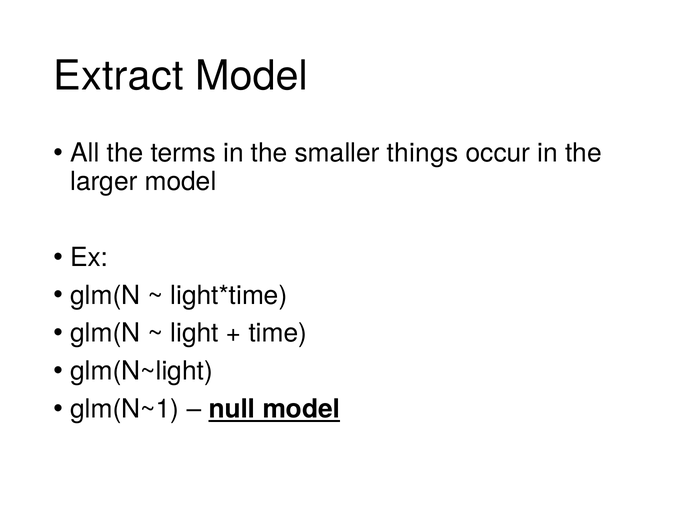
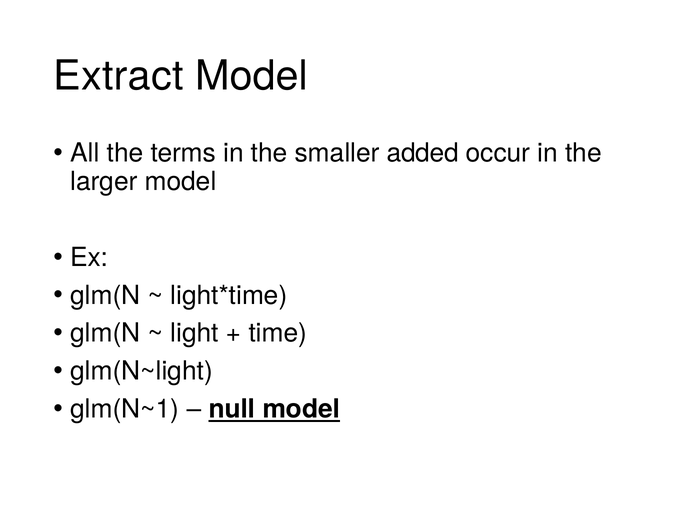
things: things -> added
